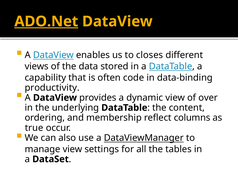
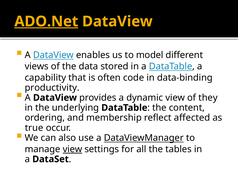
closes: closes -> model
over: over -> they
columns: columns -> affected
view at (72, 149) underline: none -> present
